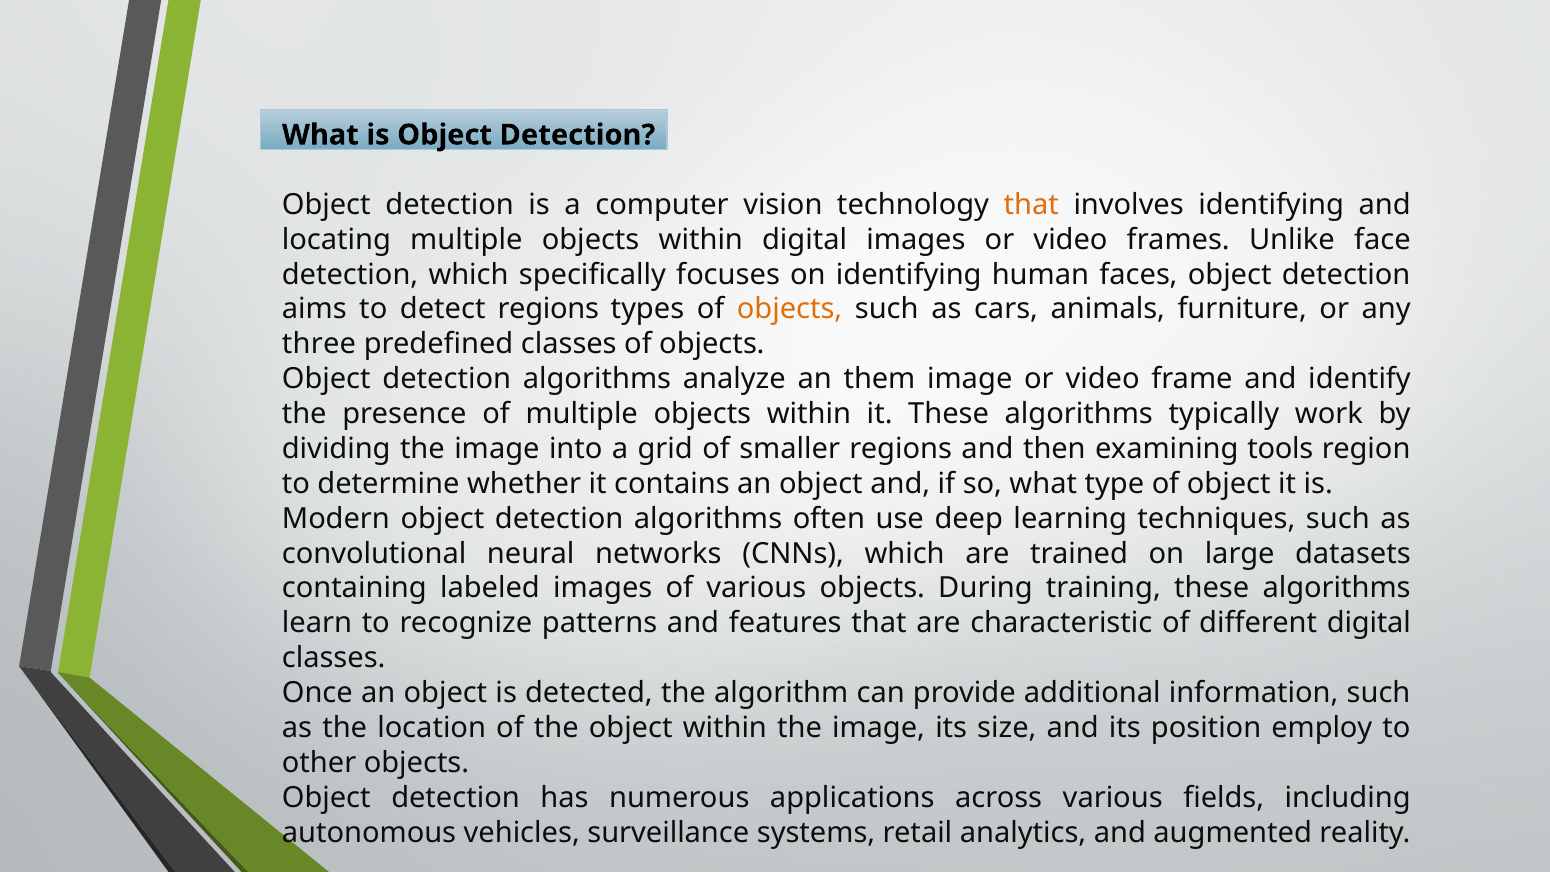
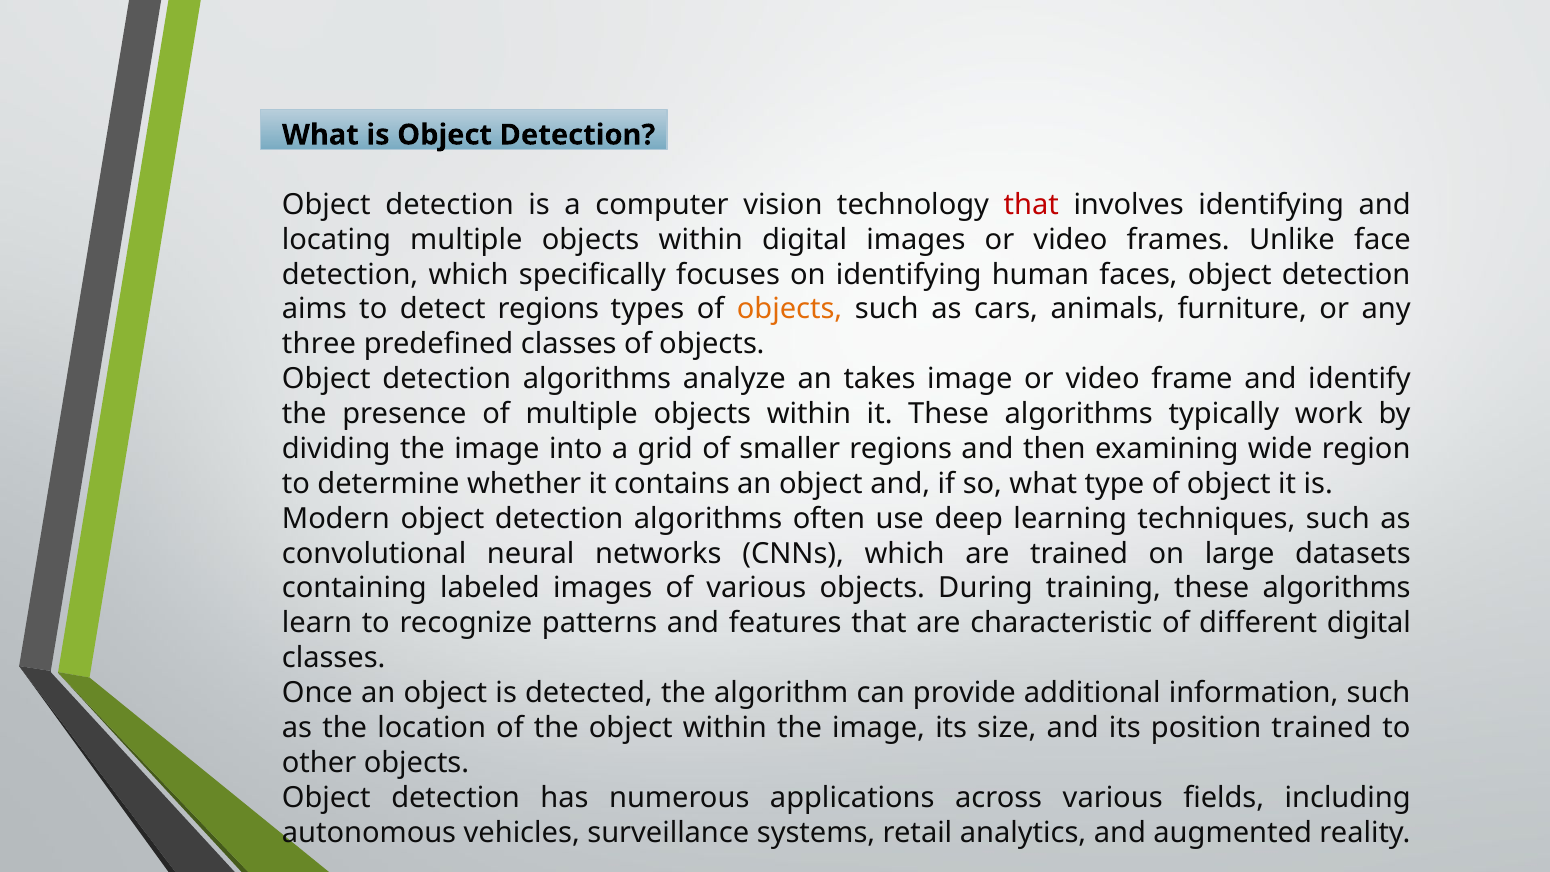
that at (1031, 205) colour: orange -> red
them: them -> takes
tools: tools -> wide
position employ: employ -> trained
